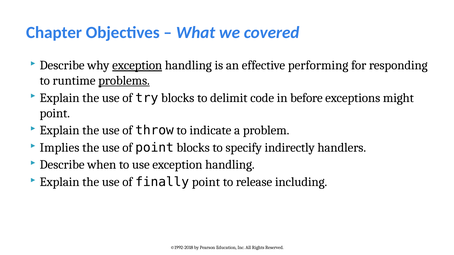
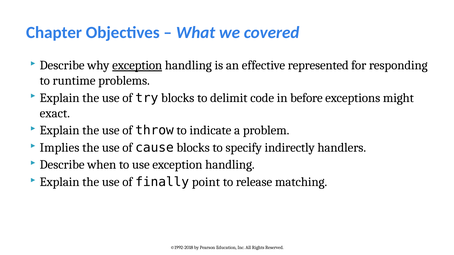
performing: performing -> represented
problems underline: present -> none
point at (55, 113): point -> exact
of point: point -> cause
including: including -> matching
